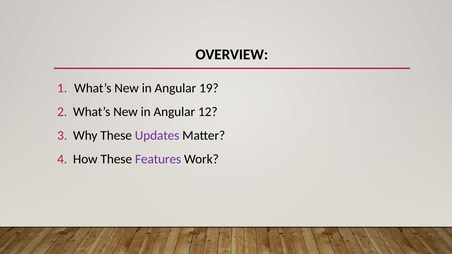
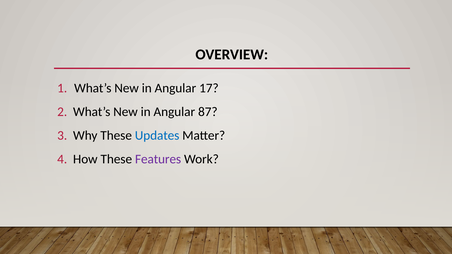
19: 19 -> 17
12: 12 -> 87
Updates colour: purple -> blue
